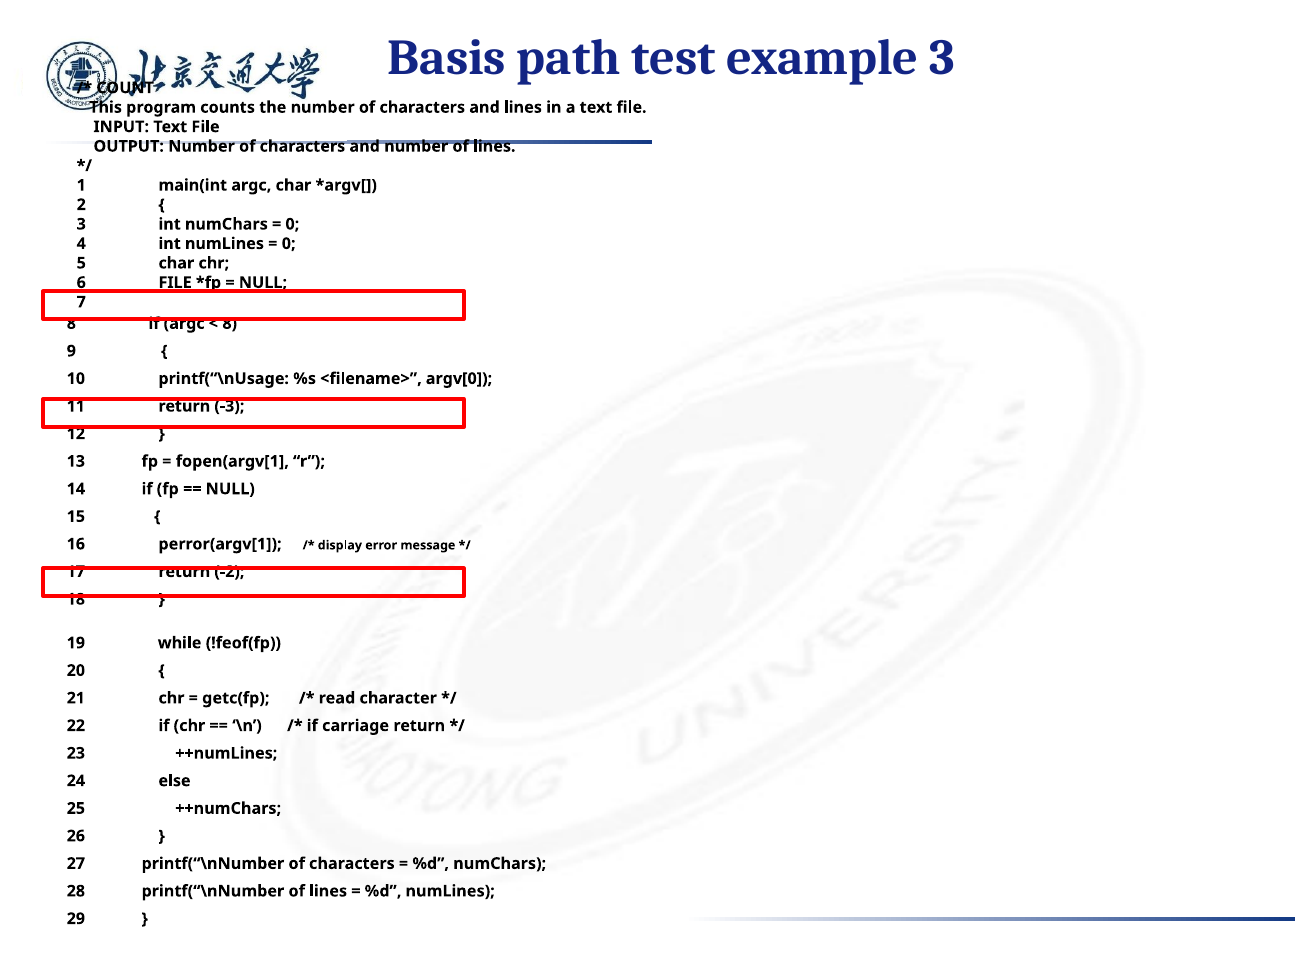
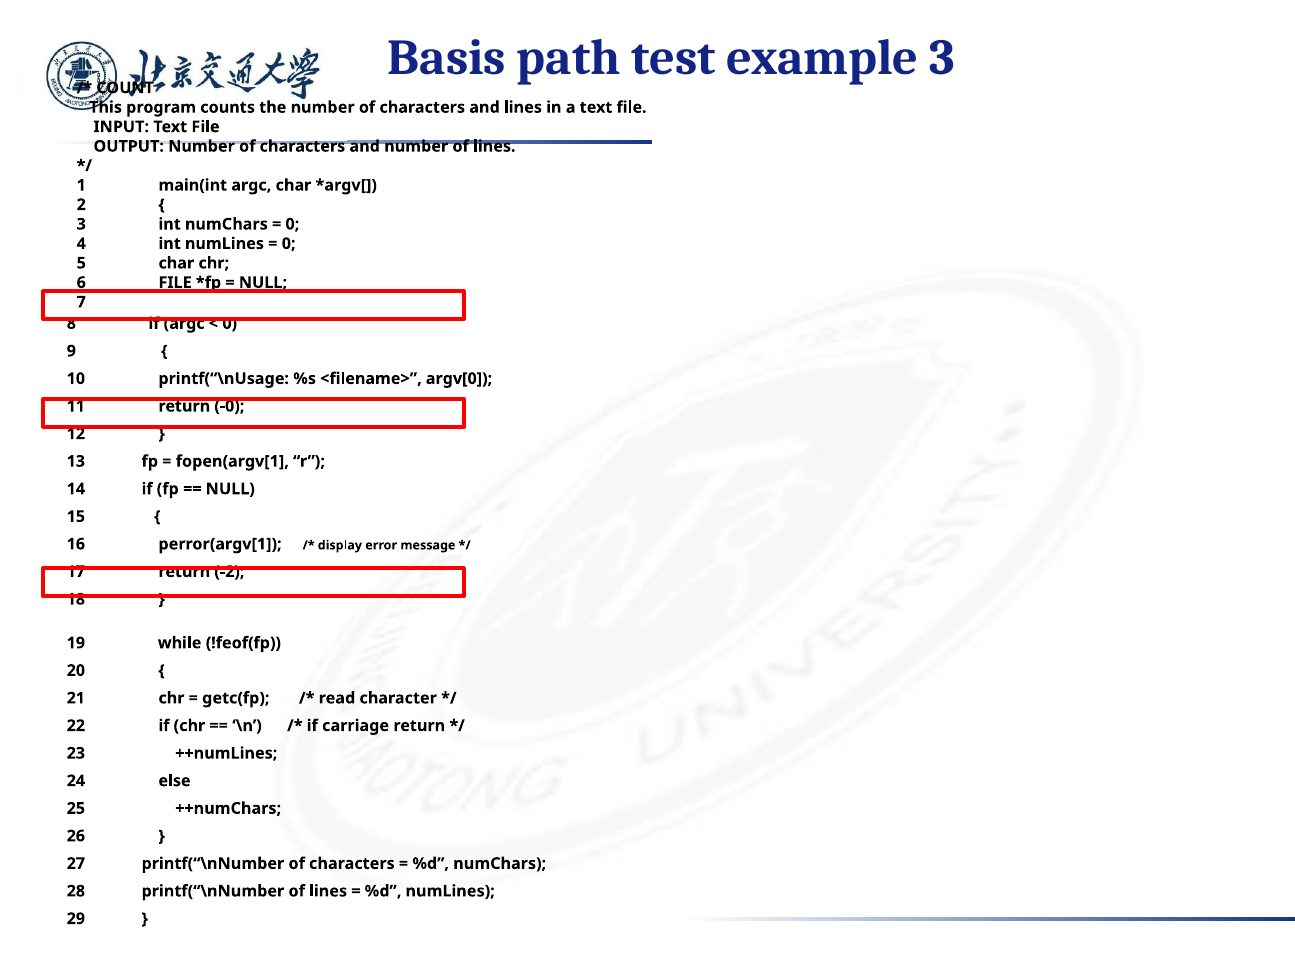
8 at (230, 324): 8 -> 0
-3: -3 -> -0
